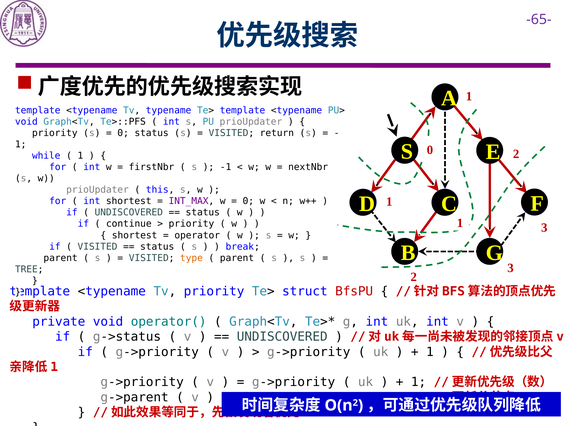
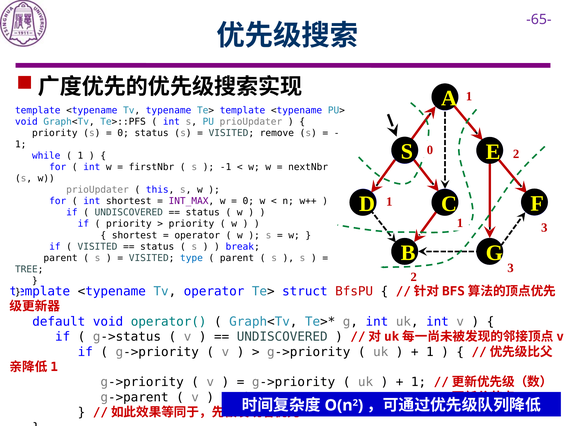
return: return -> remove
continue at (129, 224): continue -> priority
type colour: orange -> blue
Tv priority: priority -> operator
private: private -> default
